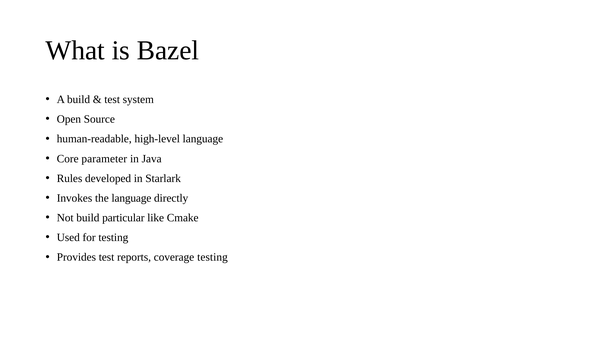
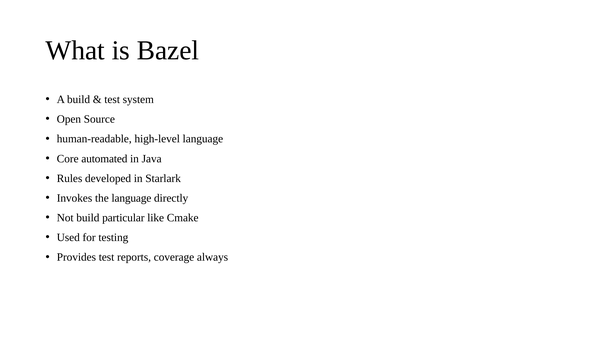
parameter: parameter -> automated
coverage testing: testing -> always
